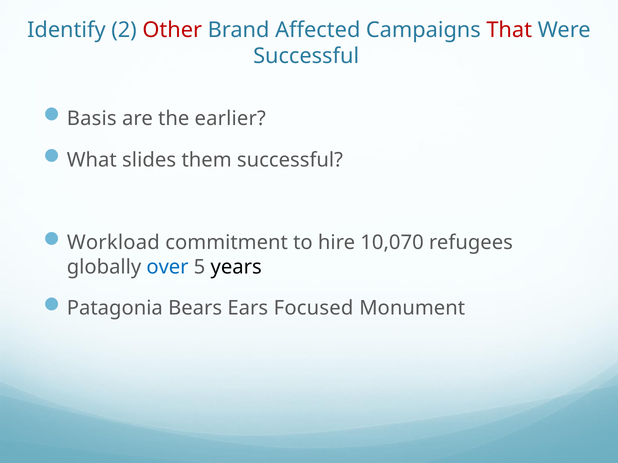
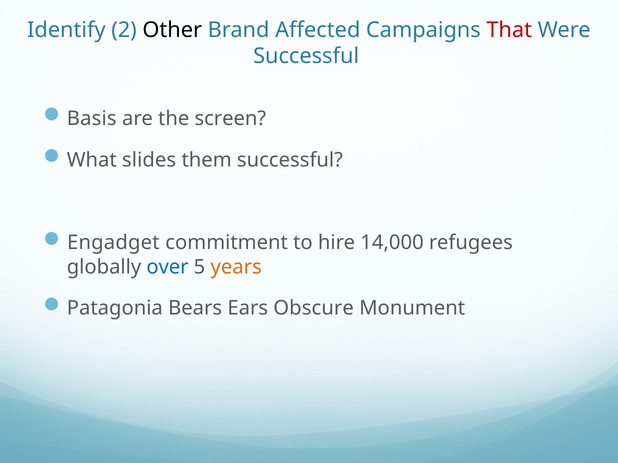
Other colour: red -> black
earlier: earlier -> screen
Workload: Workload -> Engadget
10,070: 10,070 -> 14,000
years colour: black -> orange
Focused: Focused -> Obscure
